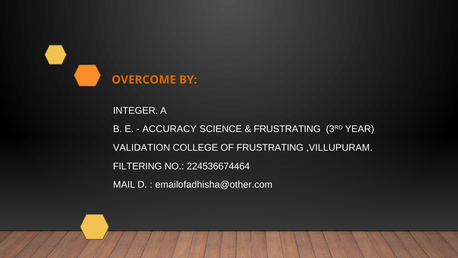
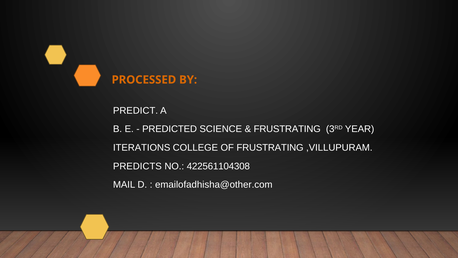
OVERCOME: OVERCOME -> PROCESSED
INTEGER: INTEGER -> PREDICT
ACCURACY: ACCURACY -> PREDICTED
VALIDATION: VALIDATION -> ITERATIONS
FILTERING: FILTERING -> PREDICTS
224536674464: 224536674464 -> 422561104308
